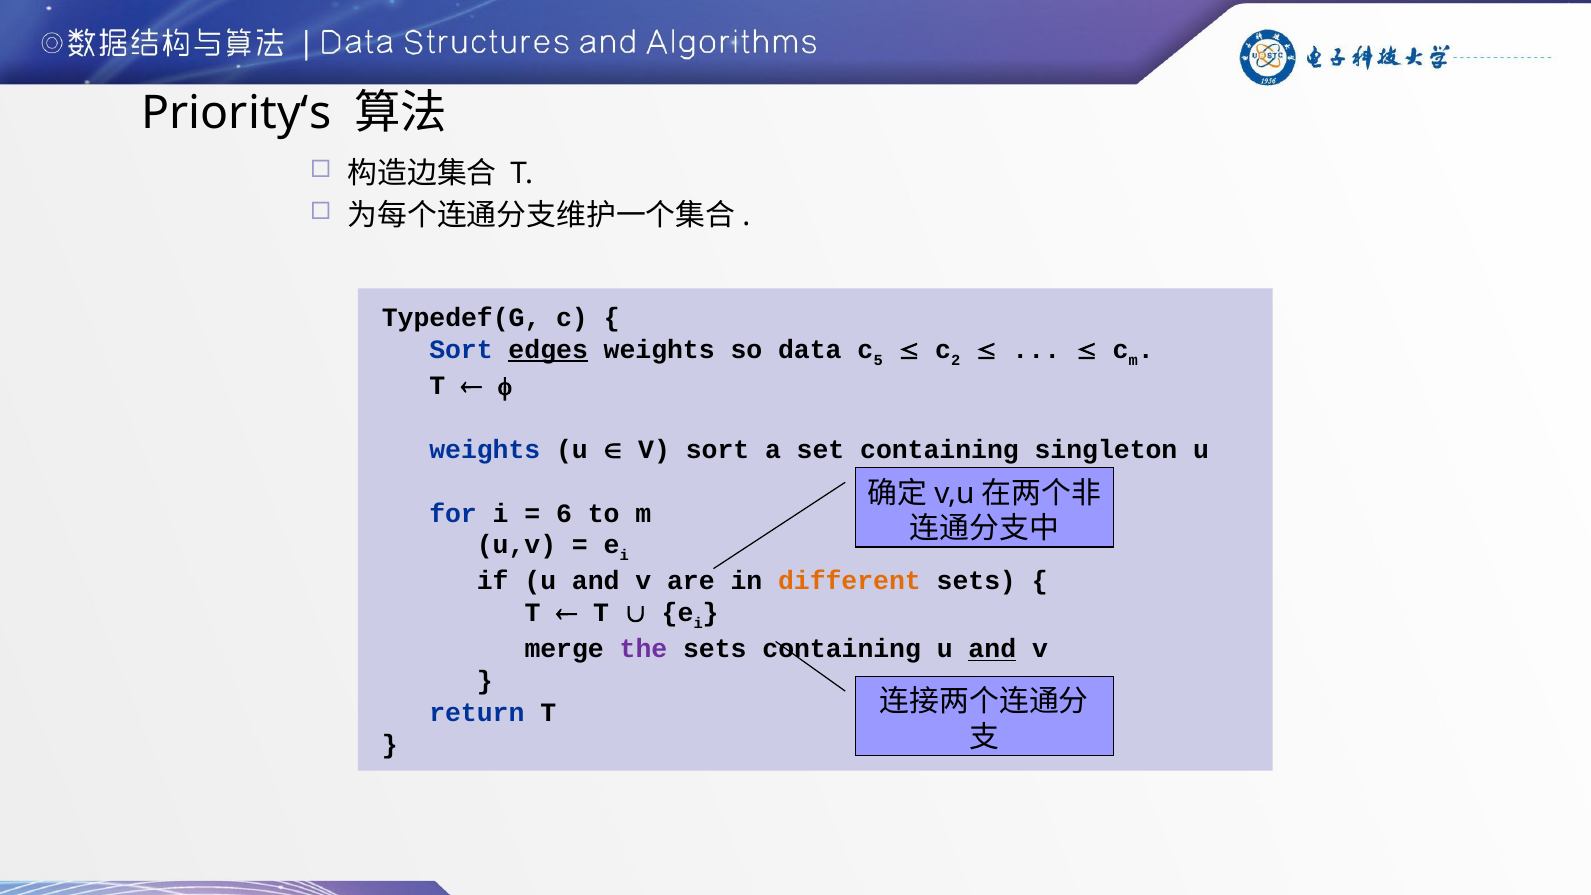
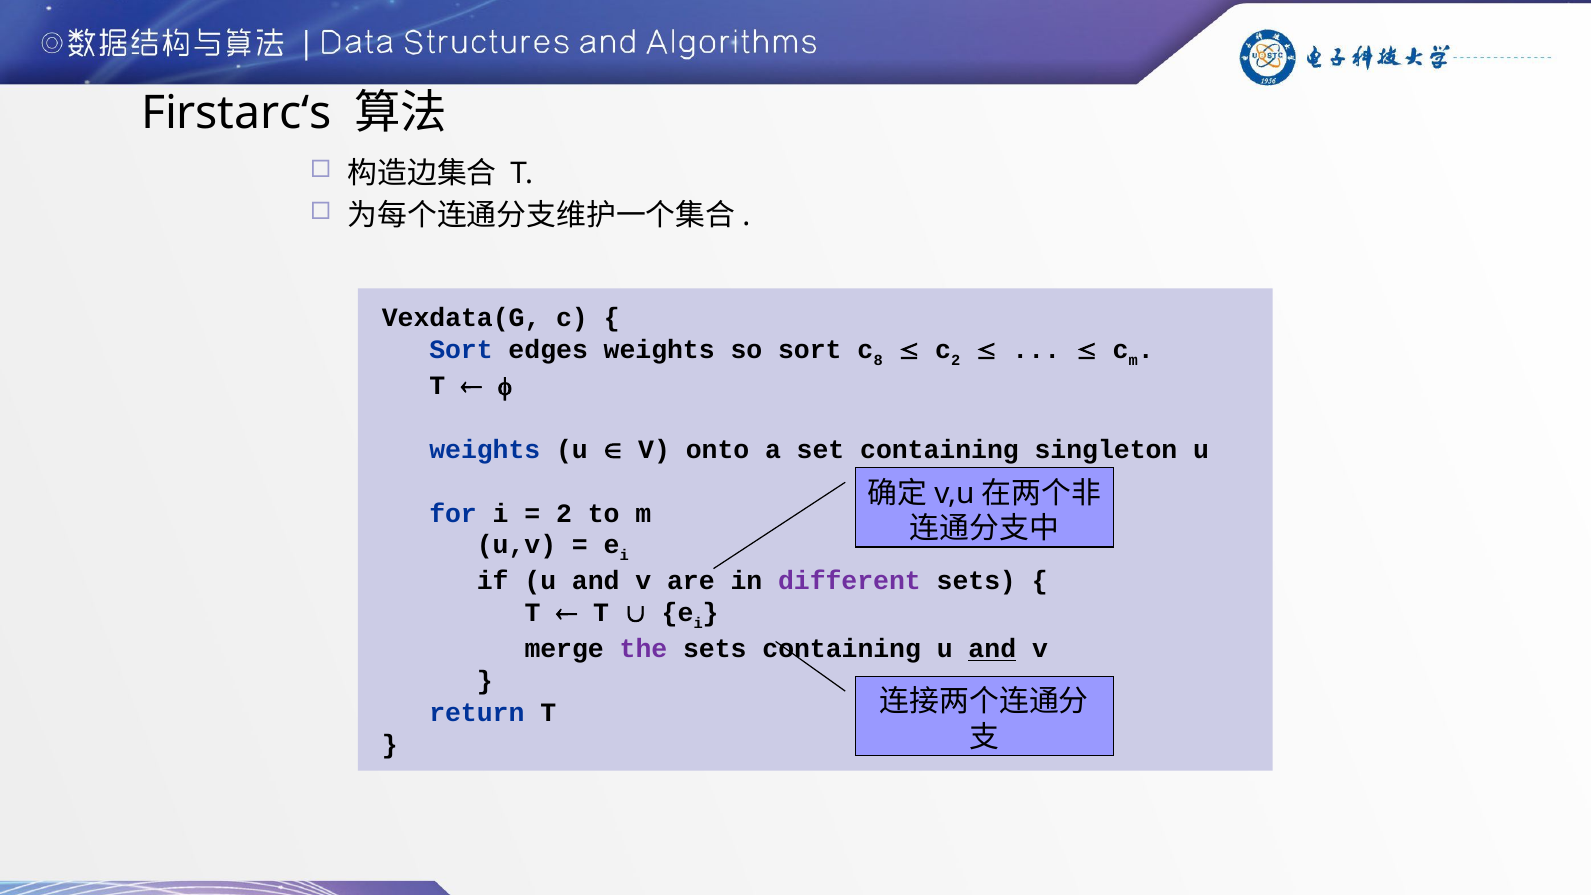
Priority‘s: Priority‘s -> Firstarc‘s
Typedef(G: Typedef(G -> Vexdata(G
edges underline: present -> none
so data: data -> sort
5: 5 -> 8
V sort: sort -> onto
6 at (564, 513): 6 -> 2
different colour: orange -> purple
